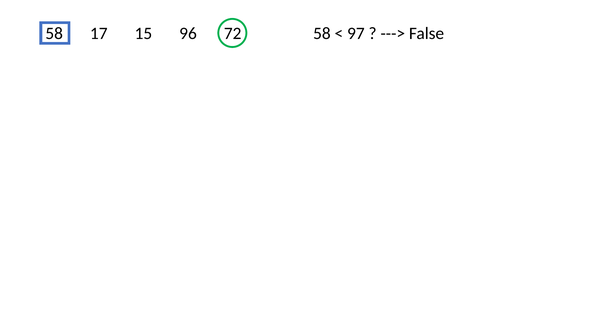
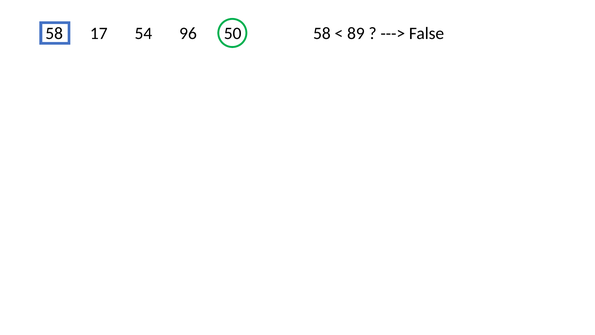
15: 15 -> 54
72: 72 -> 50
97: 97 -> 89
